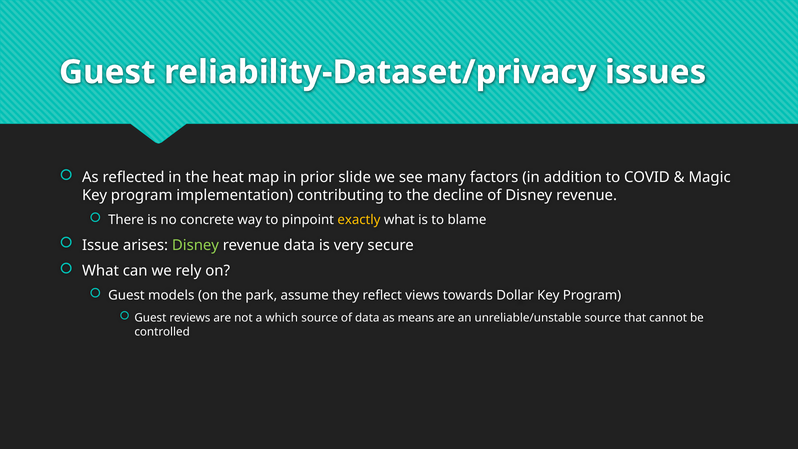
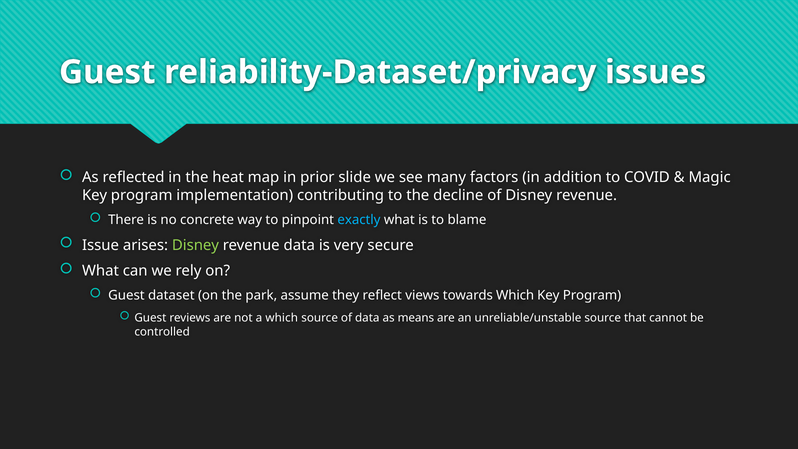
exactly colour: yellow -> light blue
models: models -> dataset
towards Dollar: Dollar -> Which
